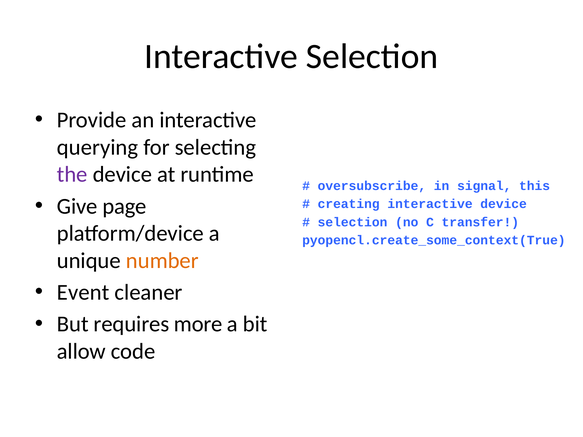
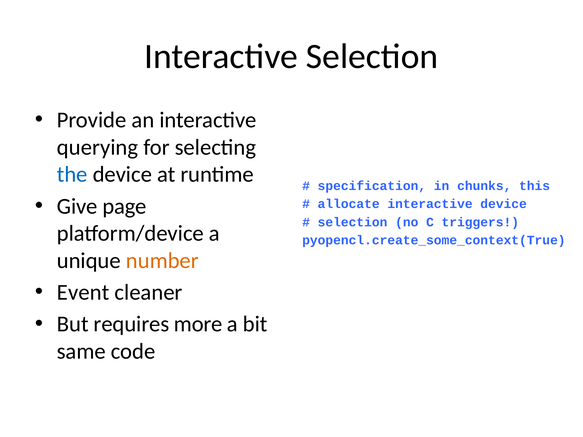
the colour: purple -> blue
oversubscribe: oversubscribe -> specification
signal: signal -> chunks
creating: creating -> allocate
transfer: transfer -> triggers
allow: allow -> same
